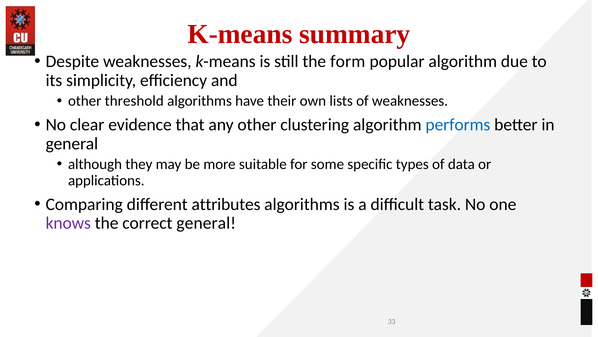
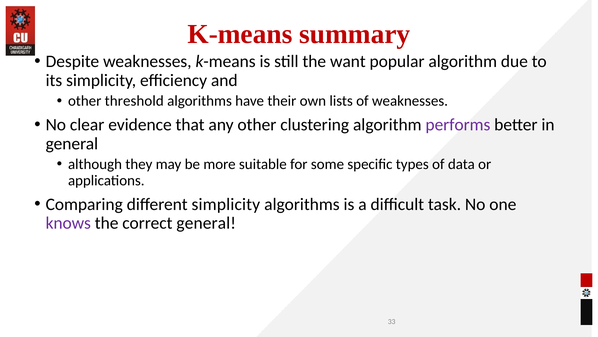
form: form -> want
performs colour: blue -> purple
different attributes: attributes -> simplicity
